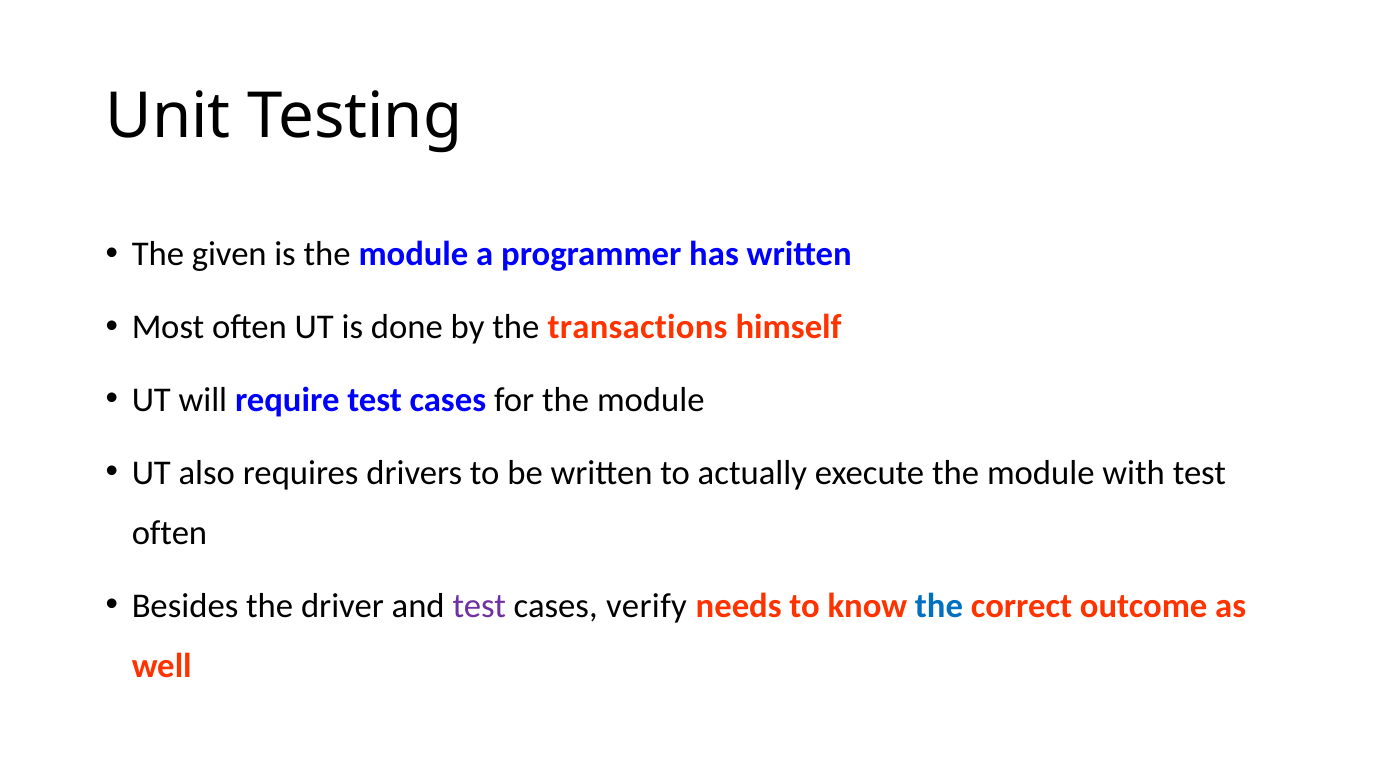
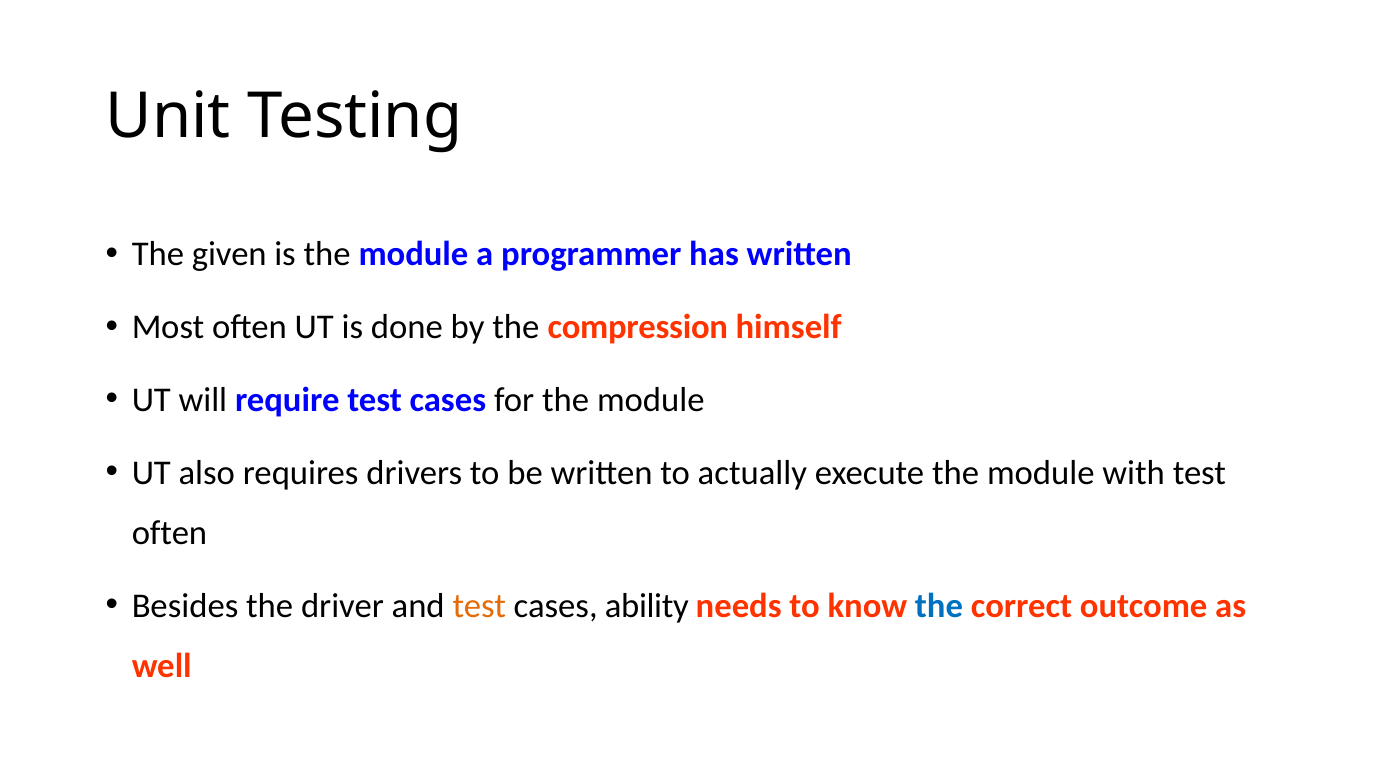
transactions: transactions -> compression
test at (479, 606) colour: purple -> orange
verify: verify -> ability
